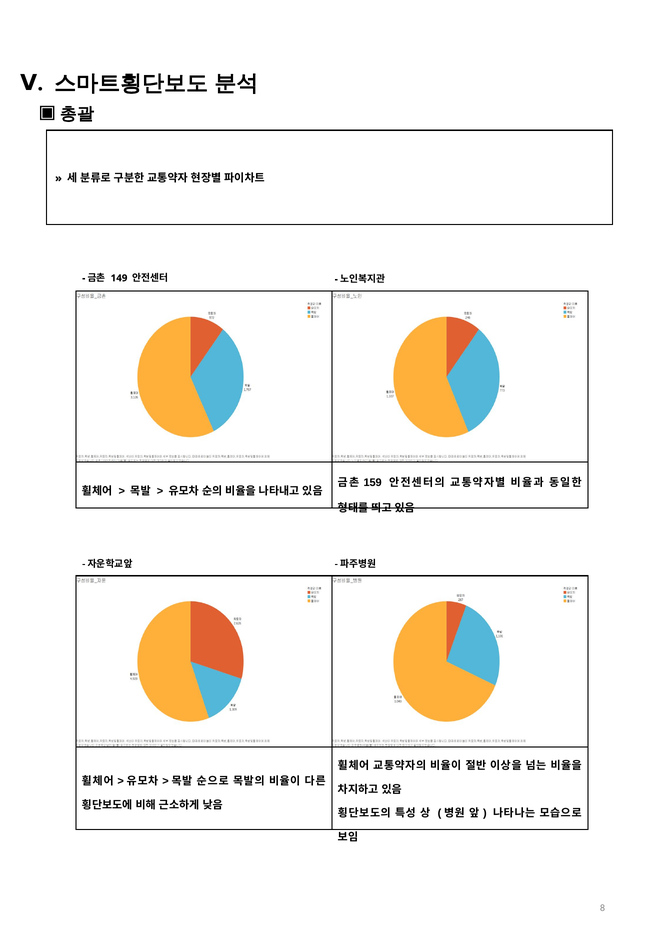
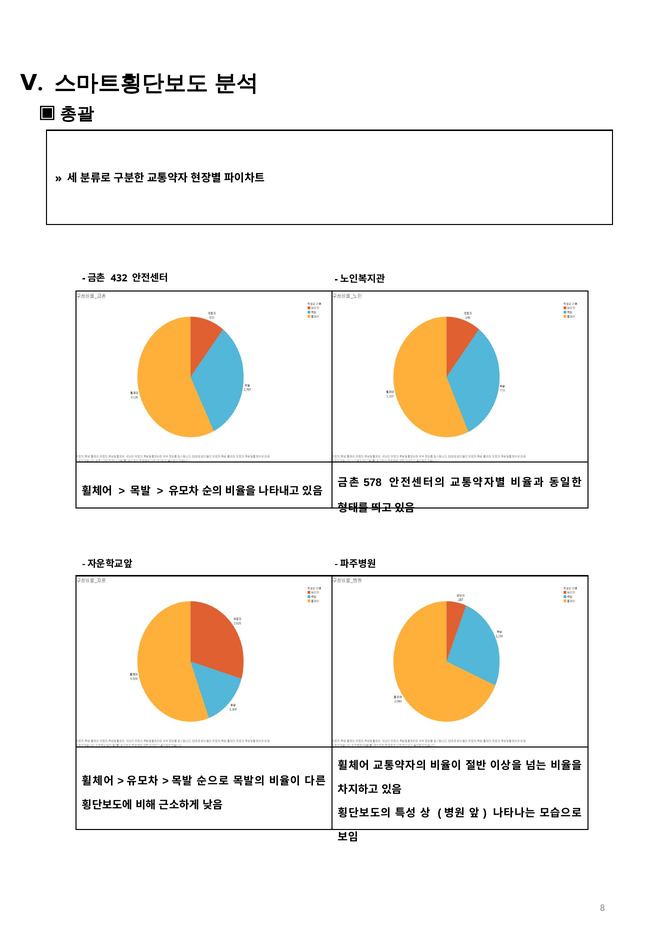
149: 149 -> 432
159: 159 -> 578
